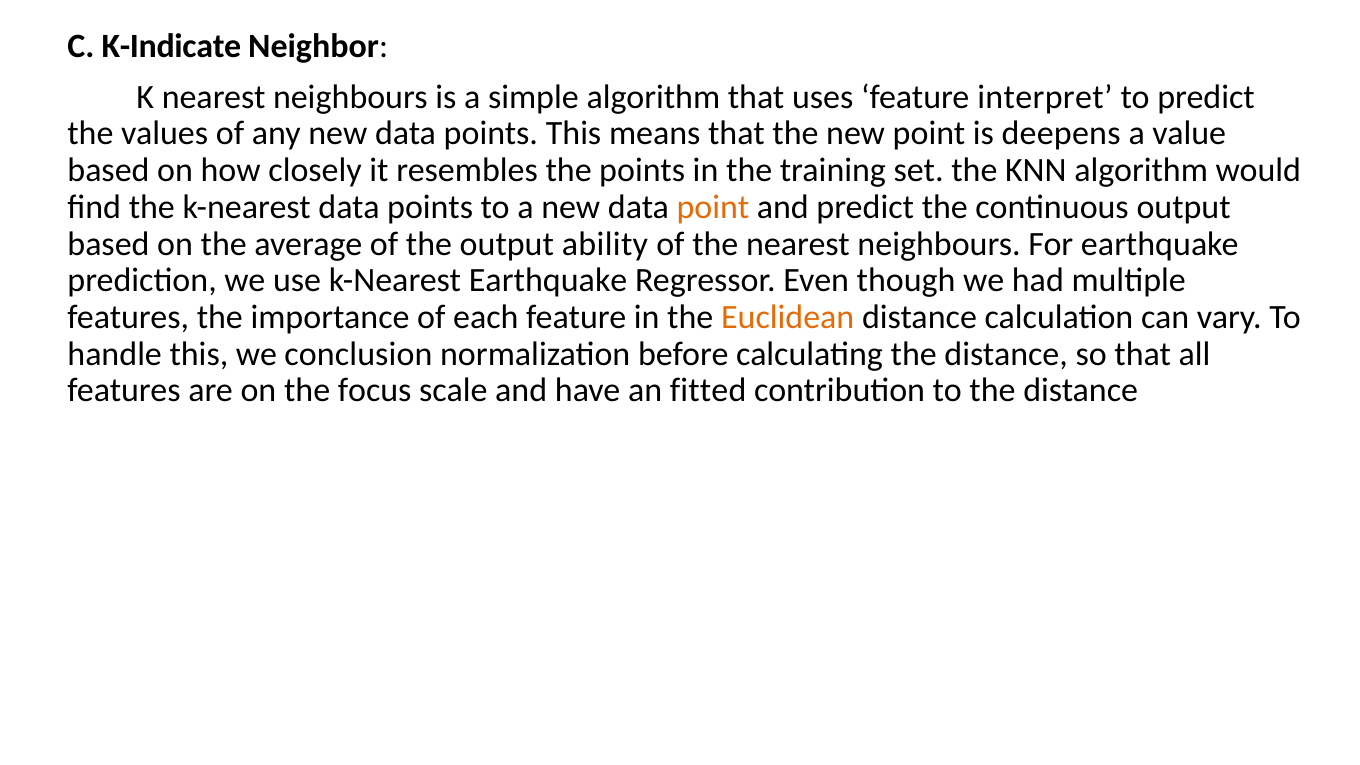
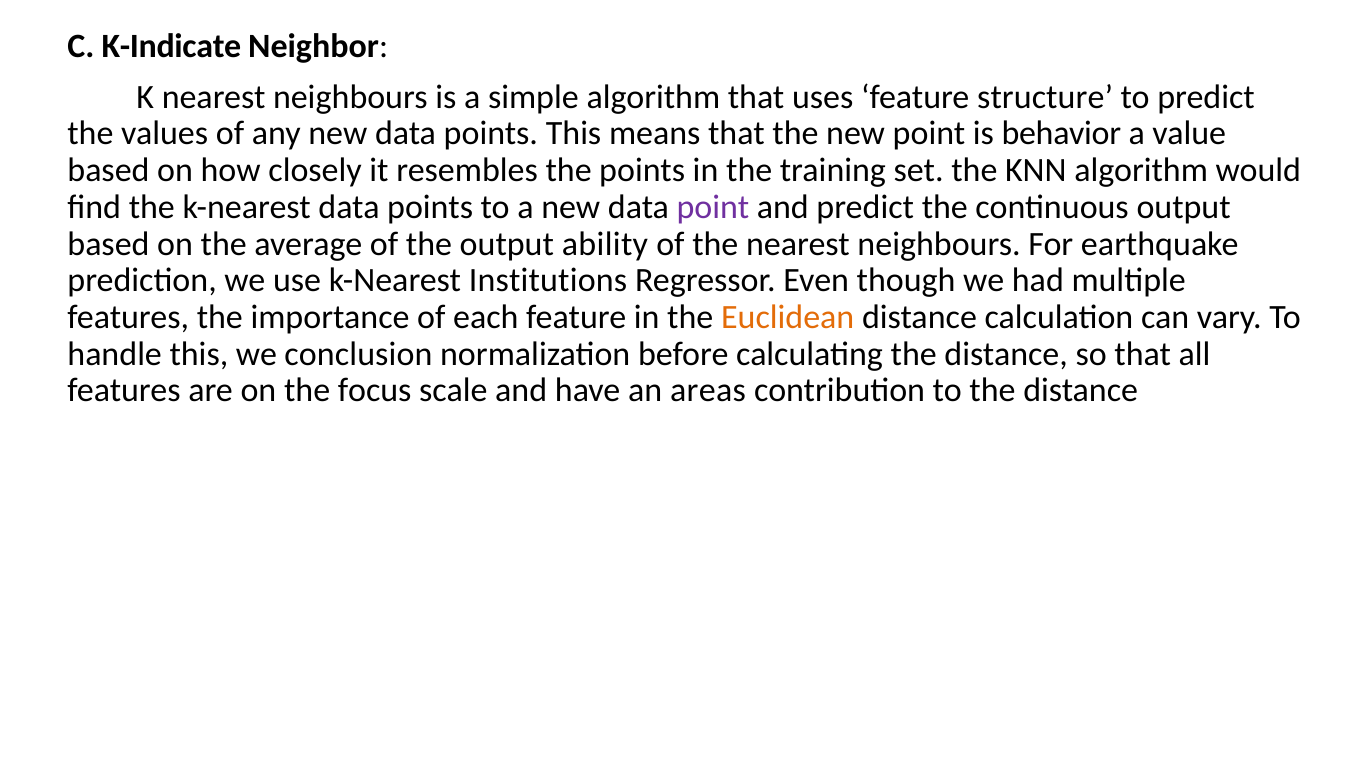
interpret: interpret -> structure
deepens: deepens -> behavior
point at (713, 207) colour: orange -> purple
k-Nearest Earthquake: Earthquake -> Institutions
fitted: fitted -> areas
